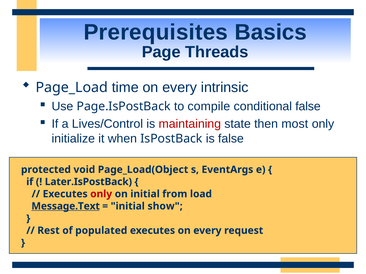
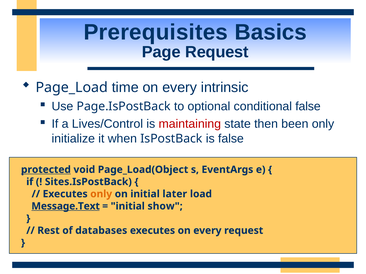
Page Threads: Threads -> Request
compile: compile -> optional
most: most -> been
protected underline: none -> present
Later.IsPostBack: Later.IsPostBack -> Sites.IsPostBack
only at (101, 194) colour: red -> orange
from: from -> later
populated: populated -> databases
